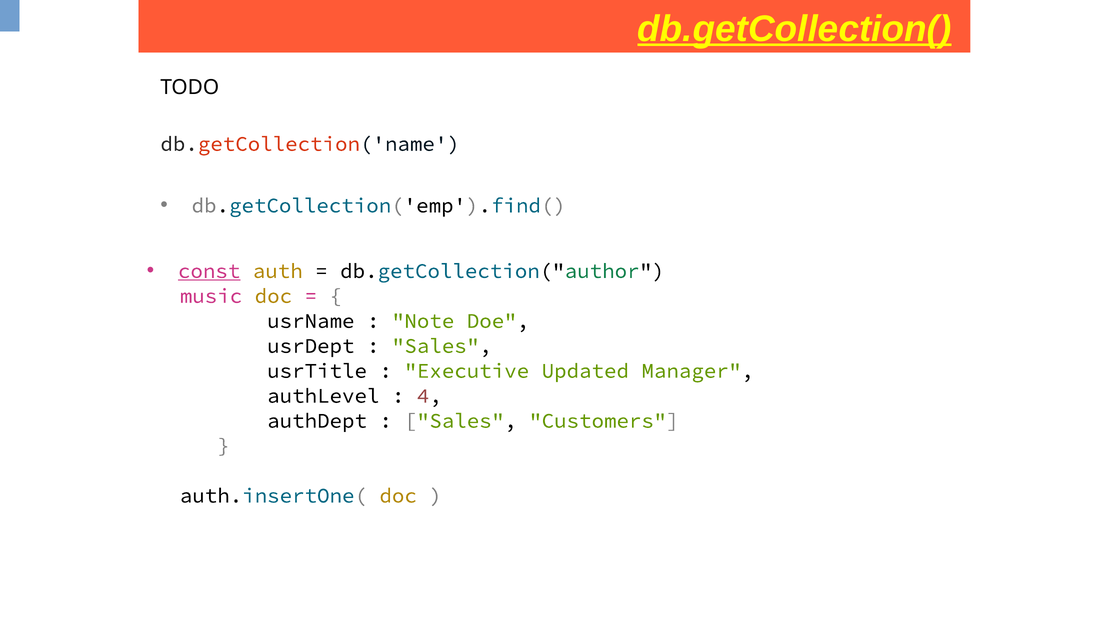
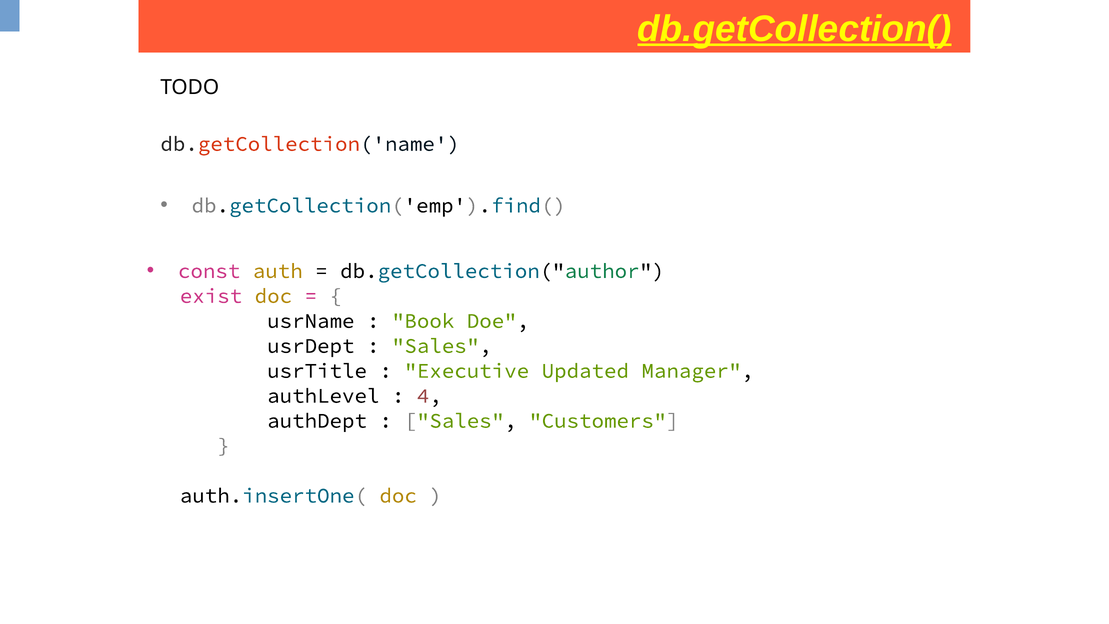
const underline: present -> none
music: music -> exist
Note: Note -> Book
